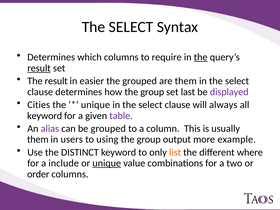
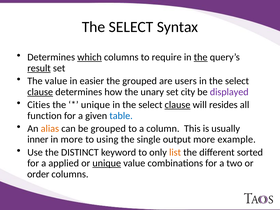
which underline: none -> present
The result: result -> value
are them: them -> users
clause at (40, 92) underline: none -> present
how the group: group -> unary
last: last -> city
clause at (178, 105) underline: none -> present
always: always -> resides
keyword at (45, 116): keyword -> function
table colour: purple -> blue
alias colour: purple -> orange
them at (38, 139): them -> inner
in users: users -> more
group at (149, 139): group -> single
where: where -> sorted
include: include -> applied
